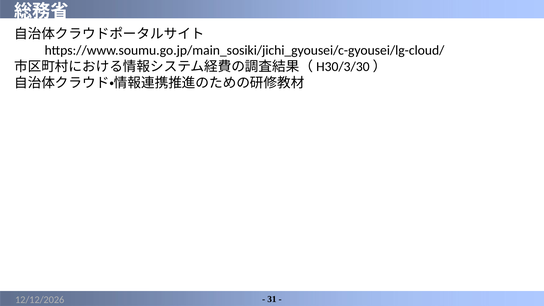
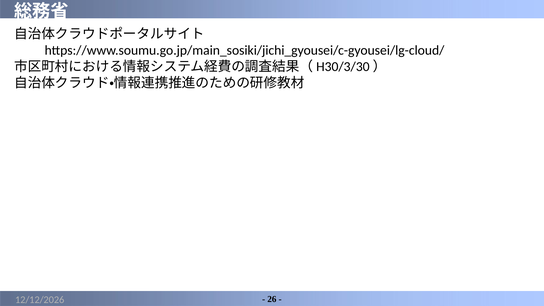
31: 31 -> 26
